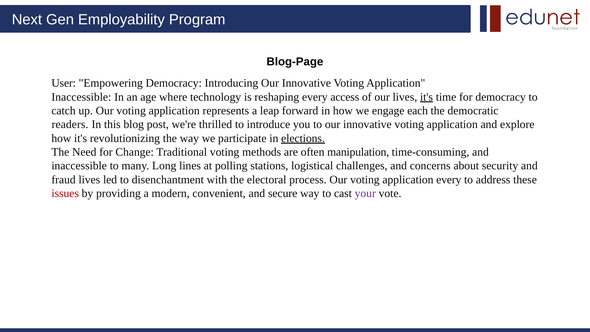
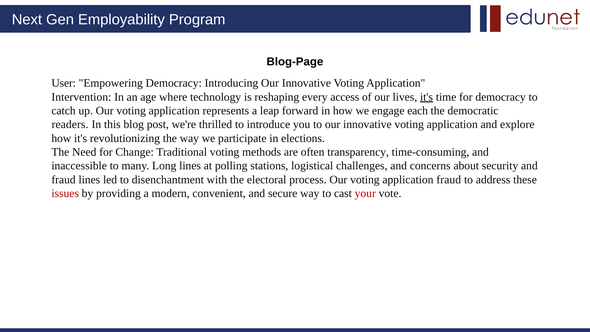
Inaccessible at (81, 97): Inaccessible -> Intervention
elections underline: present -> none
manipulation: manipulation -> transparency
fraud lives: lives -> lines
application every: every -> fraud
your colour: purple -> red
